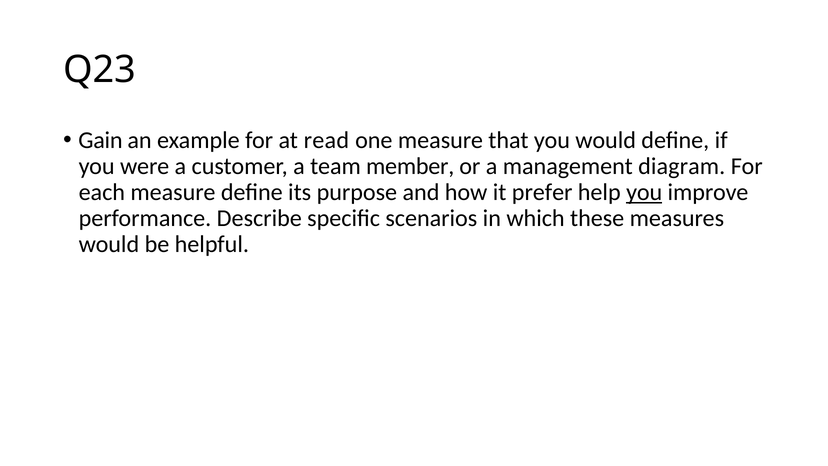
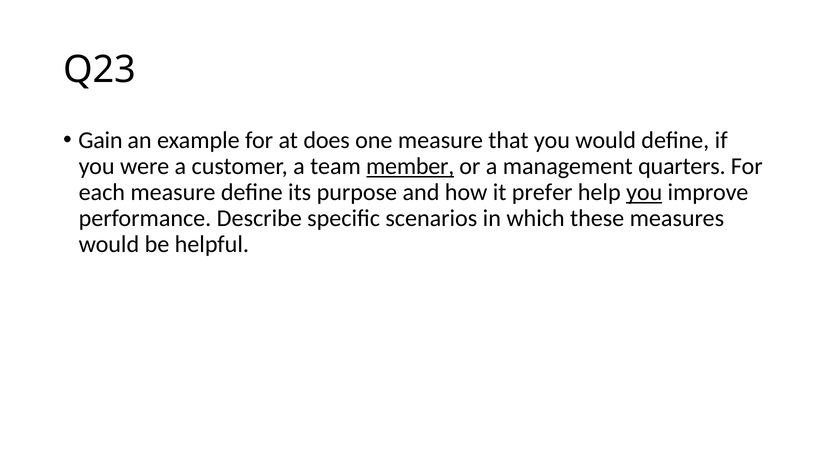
read: read -> does
member underline: none -> present
diagram: diagram -> quarters
